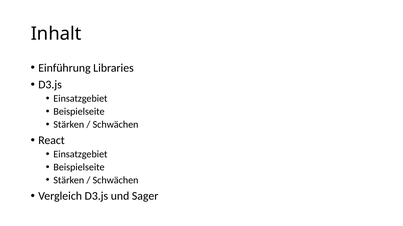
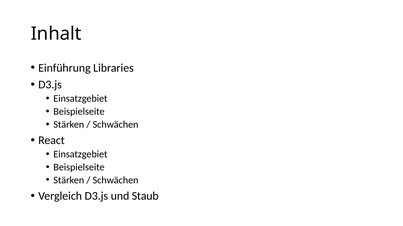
Sager: Sager -> Staub
